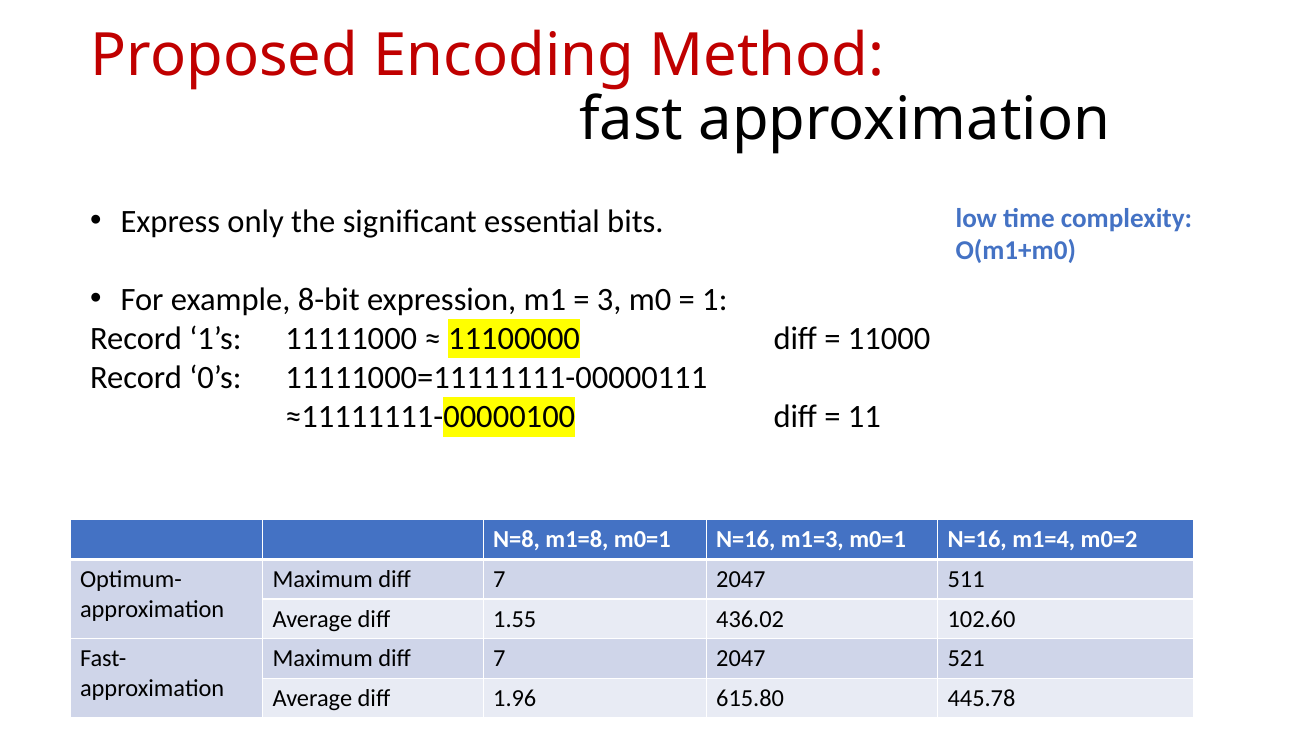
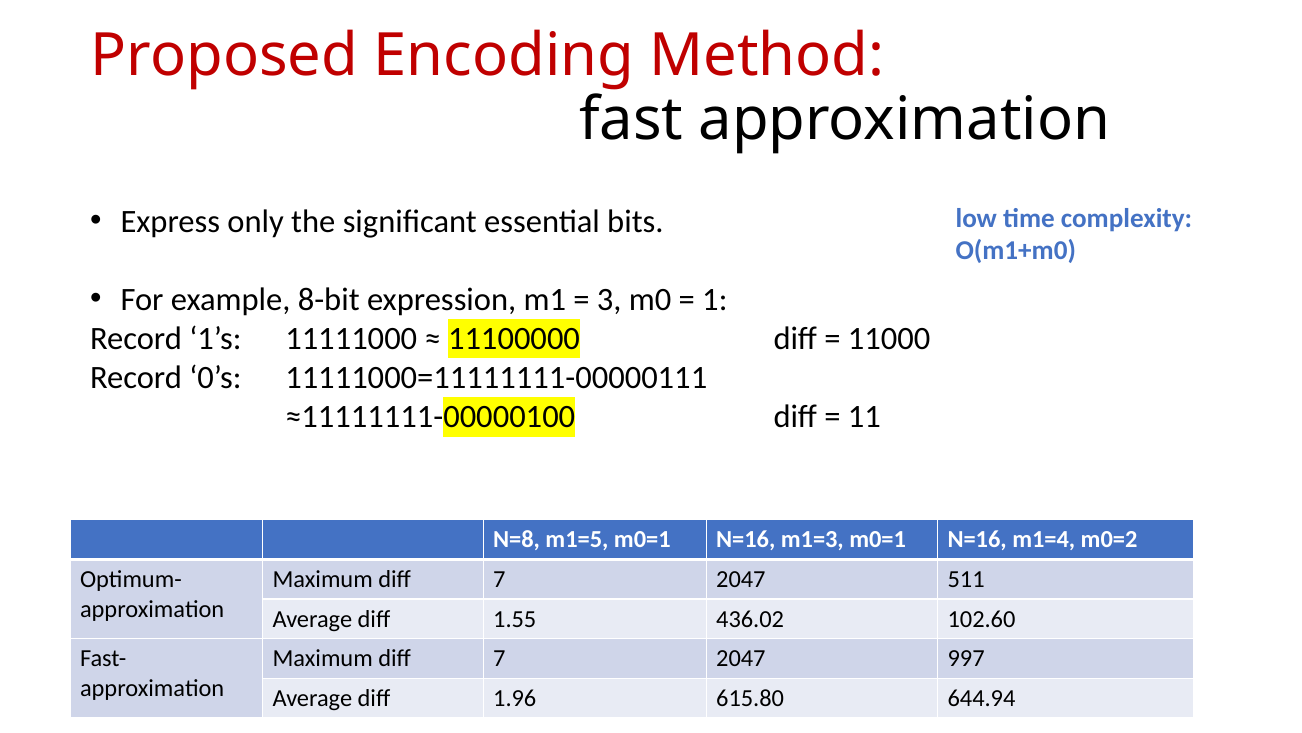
m1=8: m1=8 -> m1=5
521: 521 -> 997
445.78: 445.78 -> 644.94
